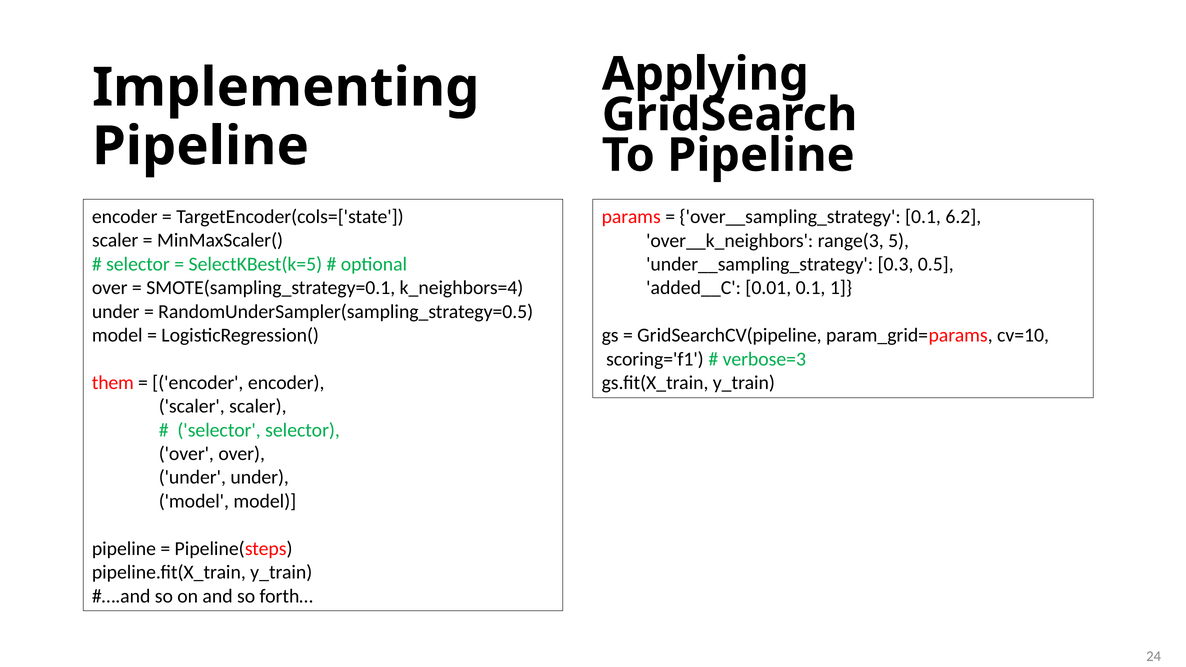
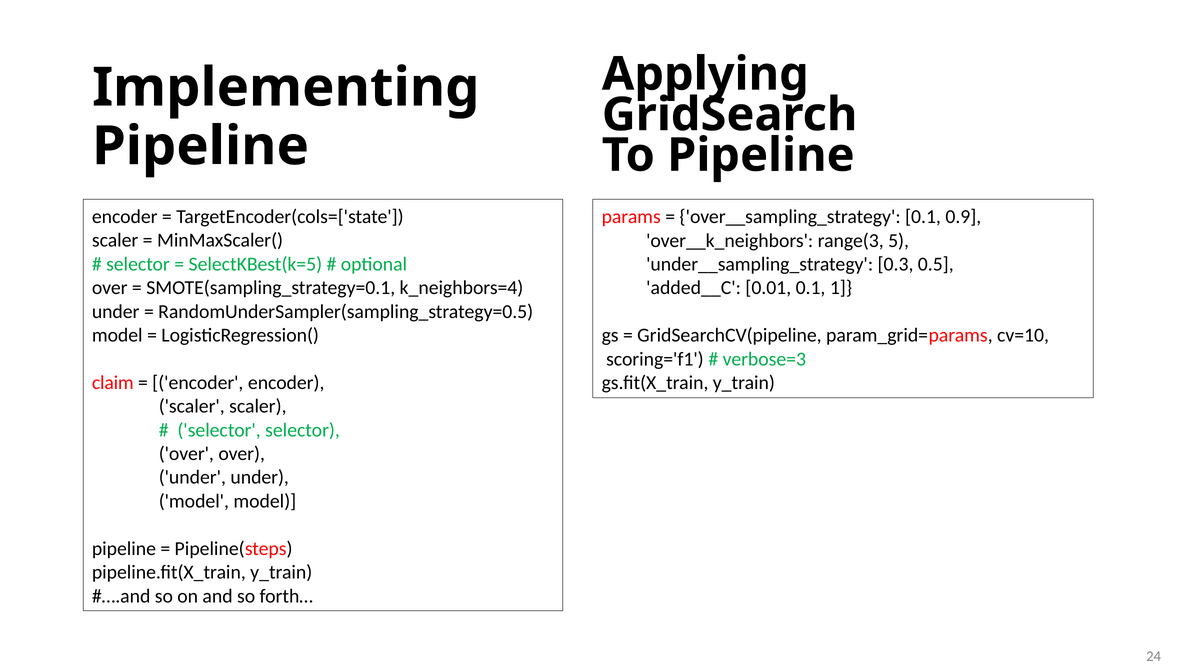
6.2: 6.2 -> 0.9
them: them -> claim
